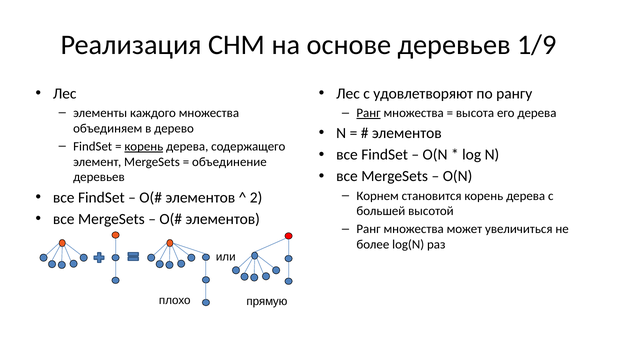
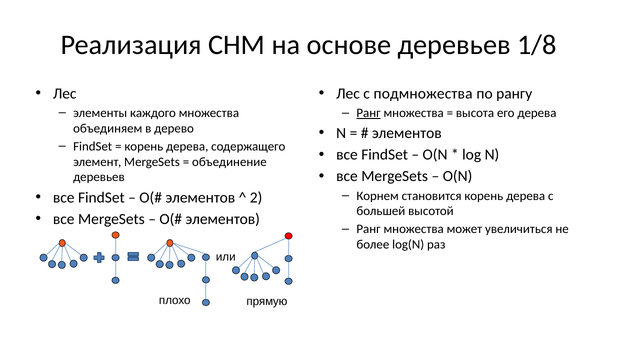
1/9: 1/9 -> 1/8
удовлетворяют: удовлетворяют -> подмножества
корень at (144, 147) underline: present -> none
